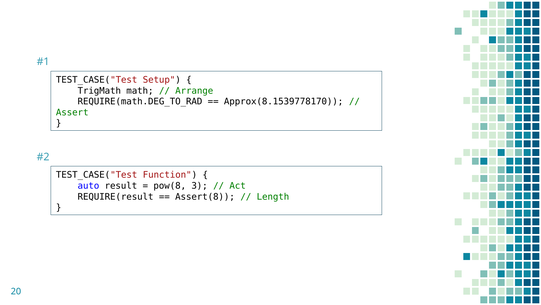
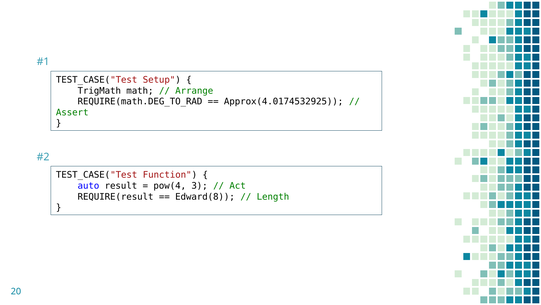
Approx(8.1539778170: Approx(8.1539778170 -> Approx(4.0174532925
pow(8: pow(8 -> pow(4
Assert(8: Assert(8 -> Edward(8
